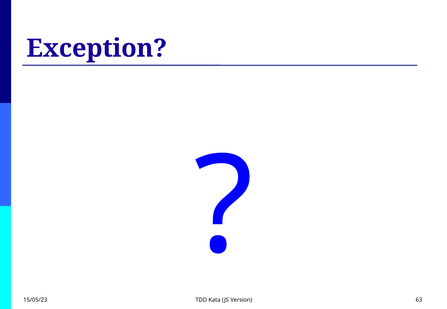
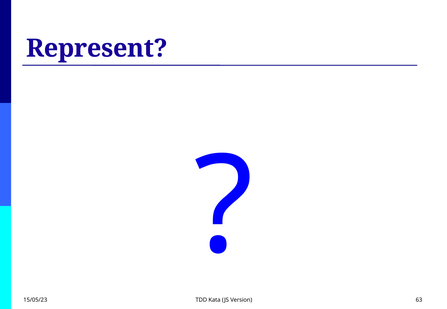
Exception: Exception -> Represent
